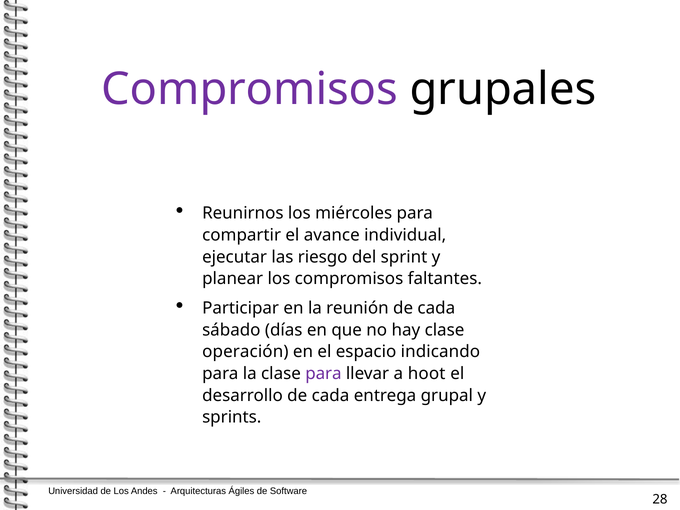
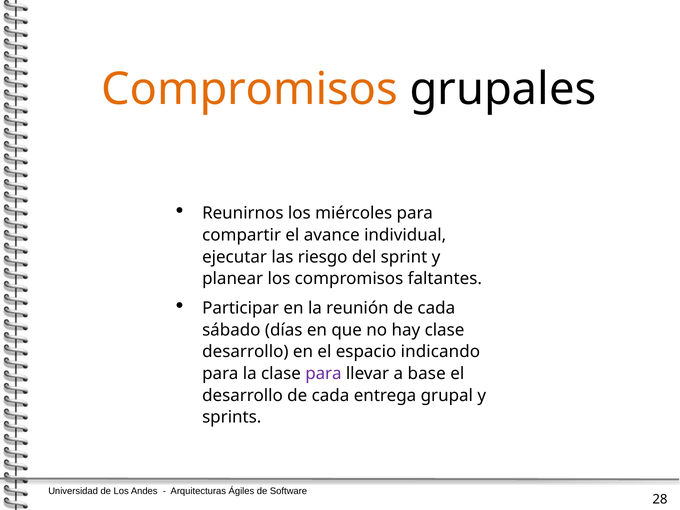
Compromisos at (250, 89) colour: purple -> orange
operación at (245, 352): operación -> desarrollo
hoot: hoot -> base
